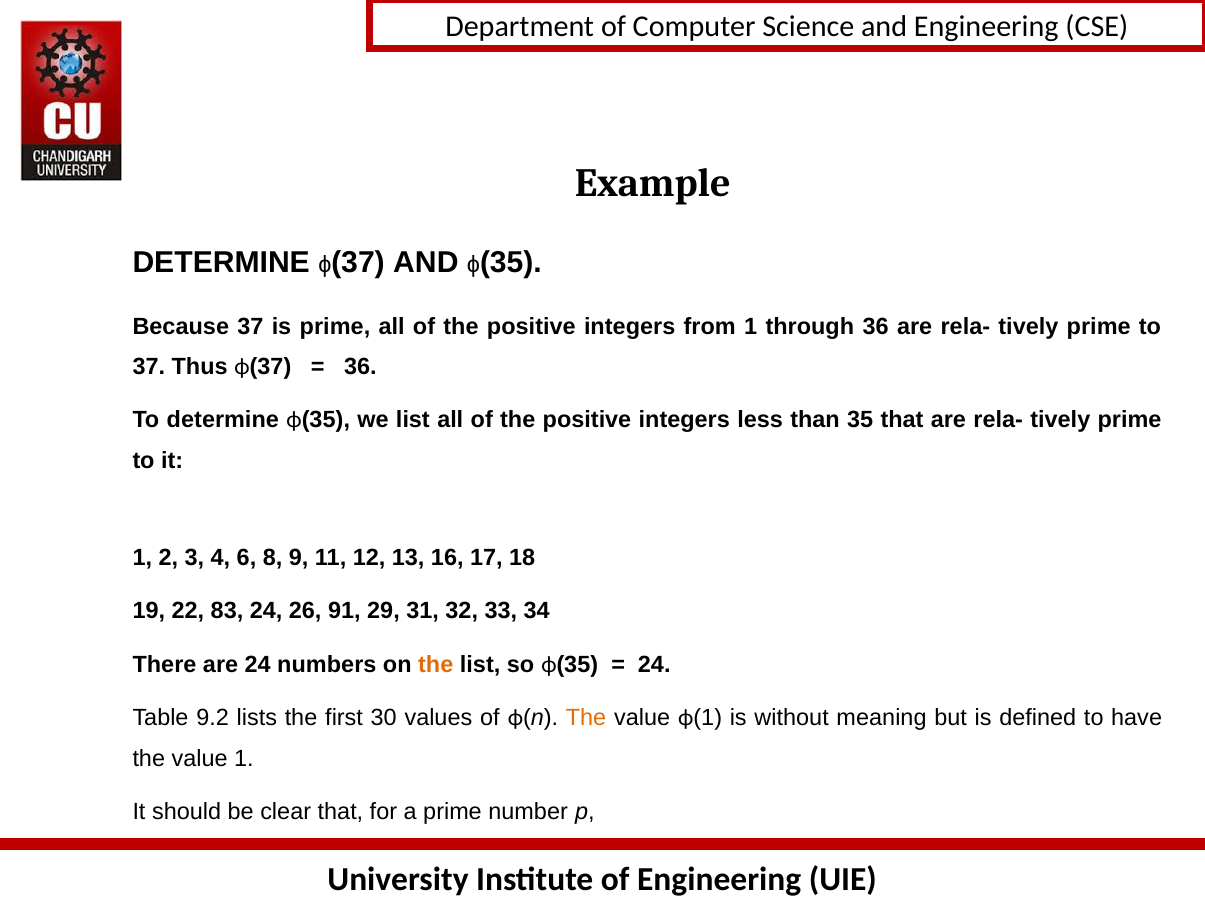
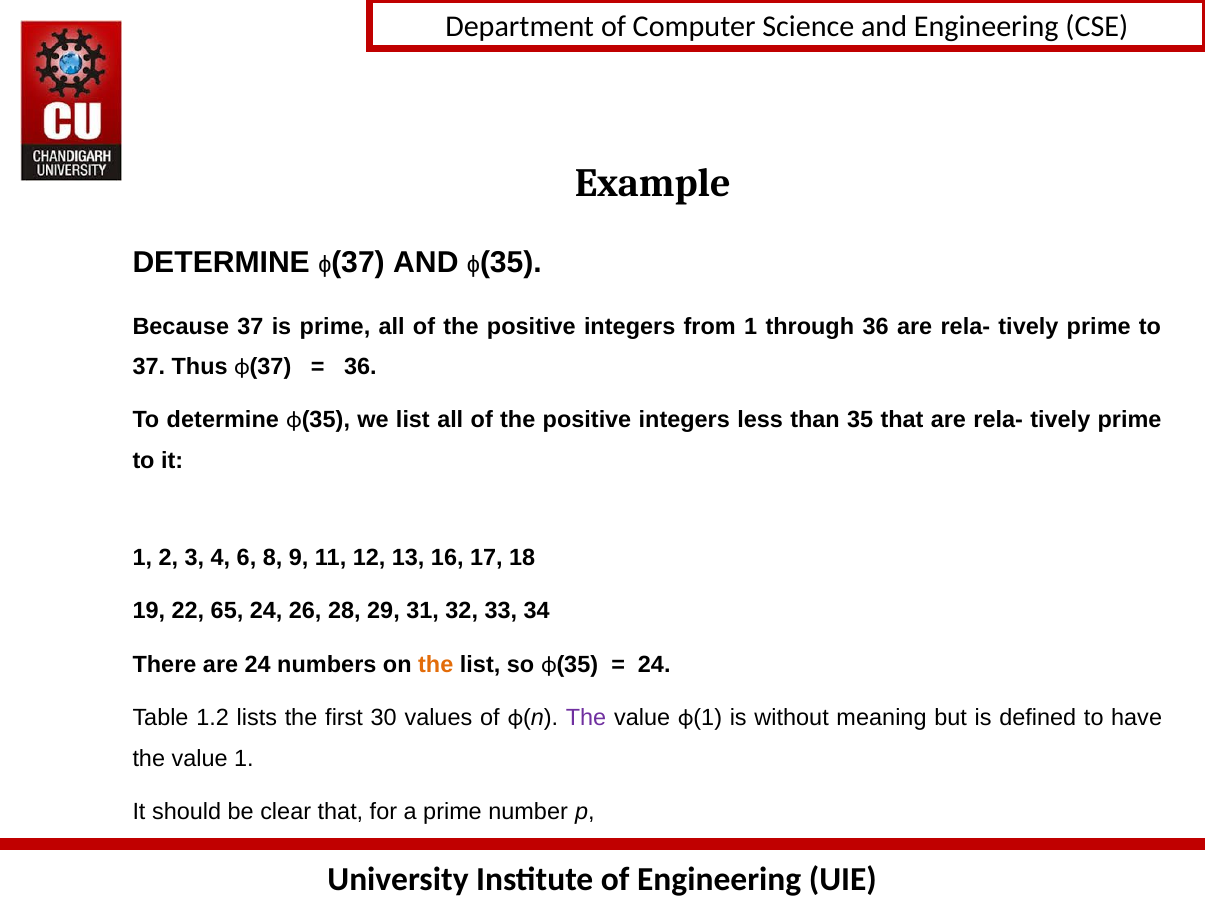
83: 83 -> 65
91: 91 -> 28
9.2: 9.2 -> 1.2
The at (586, 718) colour: orange -> purple
